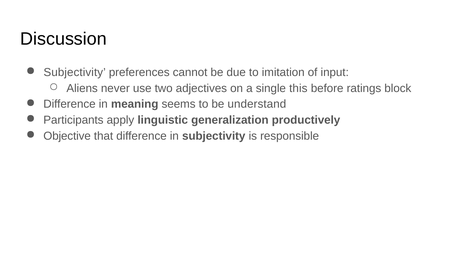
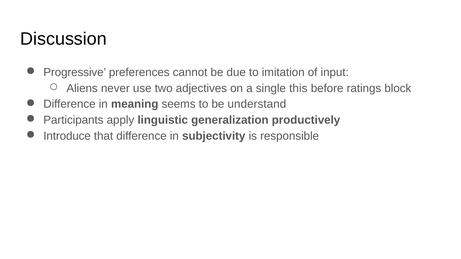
Subjectivity at (75, 72): Subjectivity -> Progressive
Objective: Objective -> Introduce
